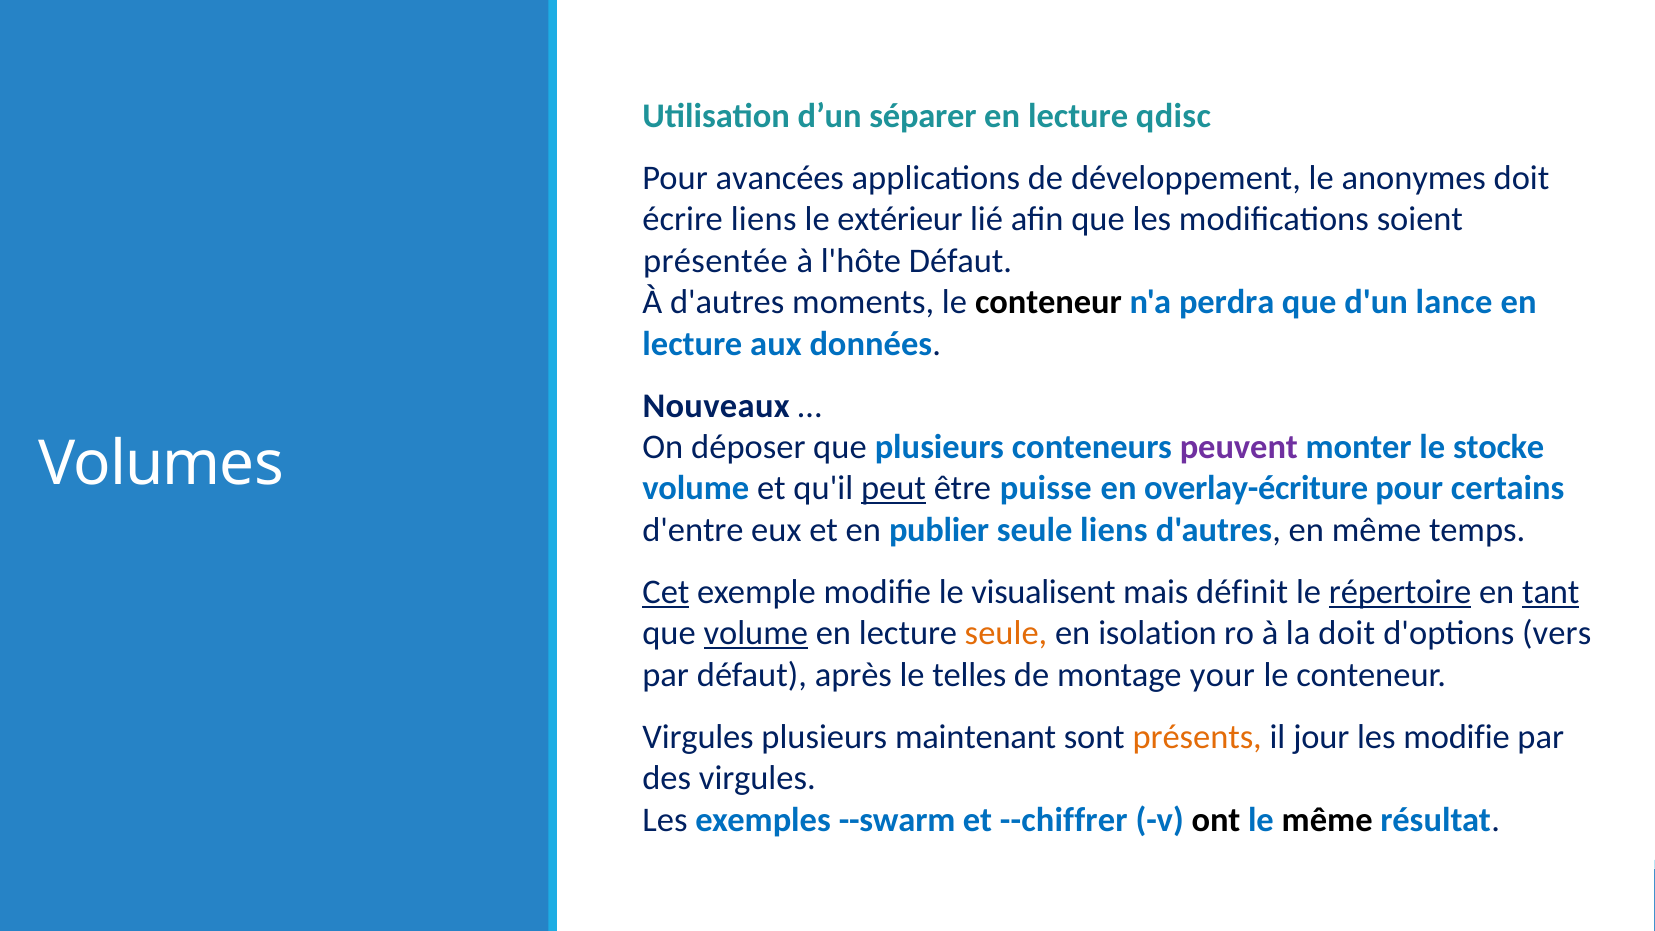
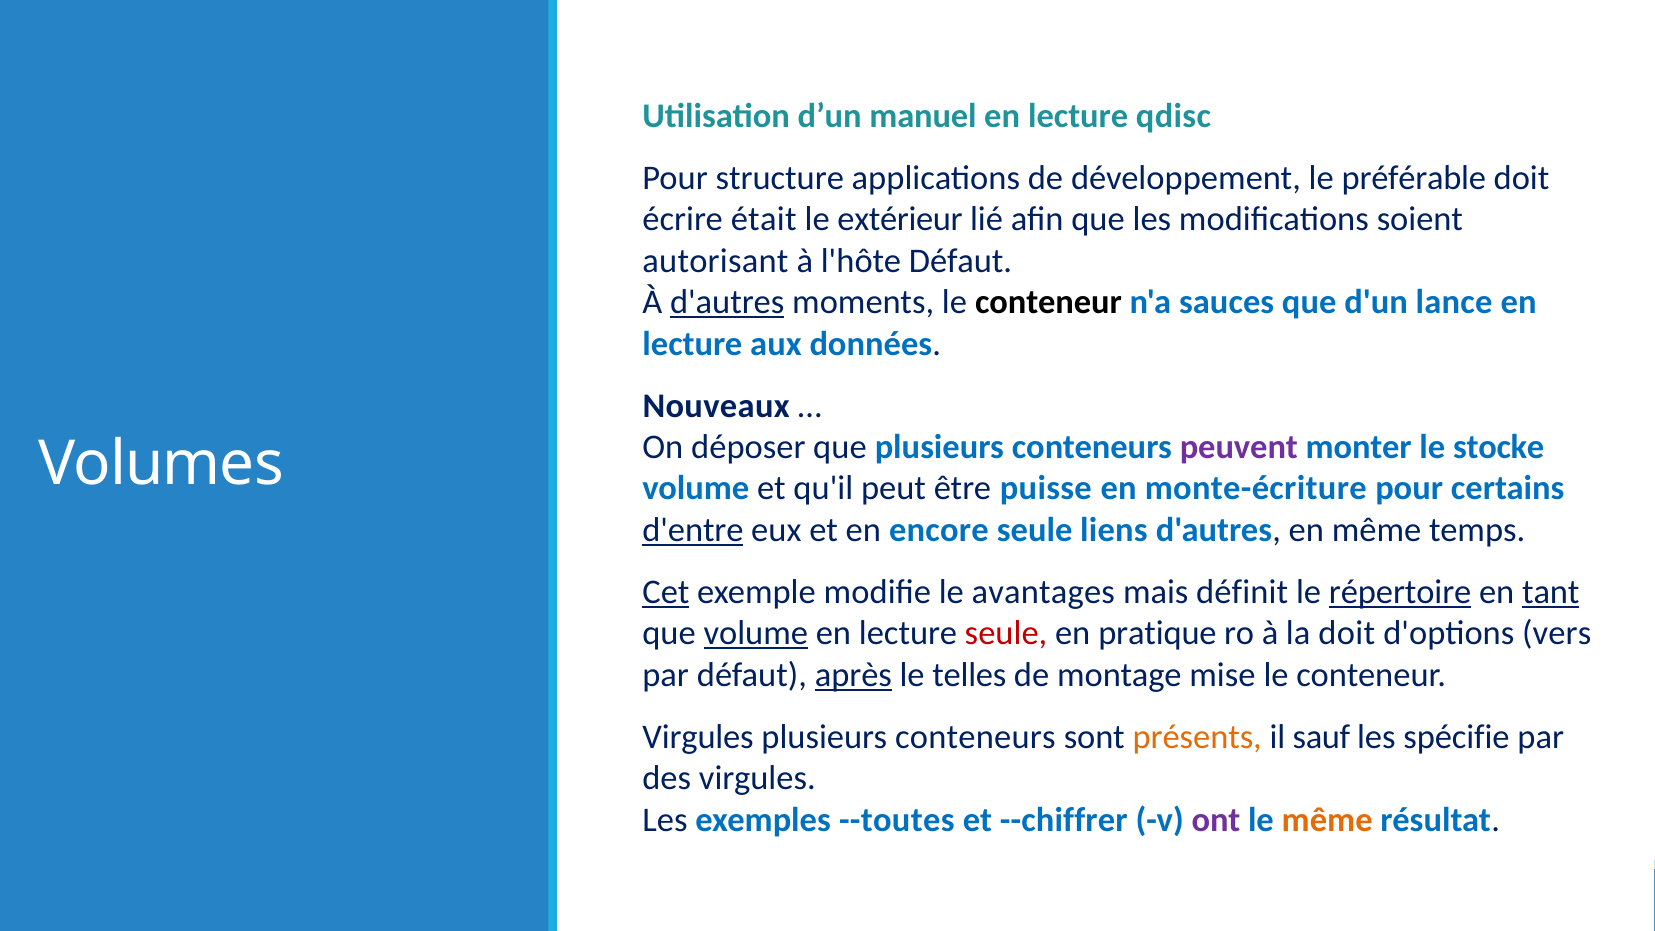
séparer: séparer -> manuel
avancées: avancées -> structure
anonymes: anonymes -> préférable
écrire liens: liens -> était
présentée: présentée -> autorisant
d'autres at (727, 302) underline: none -> present
perdra: perdra -> sauces
peut underline: present -> none
overlay-écriture: overlay-écriture -> monte-écriture
d'entre underline: none -> present
publier: publier -> encore
visualisent: visualisent -> avantages
seule at (1006, 633) colour: orange -> red
isolation: isolation -> pratique
après underline: none -> present
your: your -> mise
maintenant at (976, 737): maintenant -> conteneurs
jour: jour -> sauf
les modifie: modifie -> spécifie
--swarm: --swarm -> --toutes
ont colour: black -> purple
même at (1327, 820) colour: black -> orange
